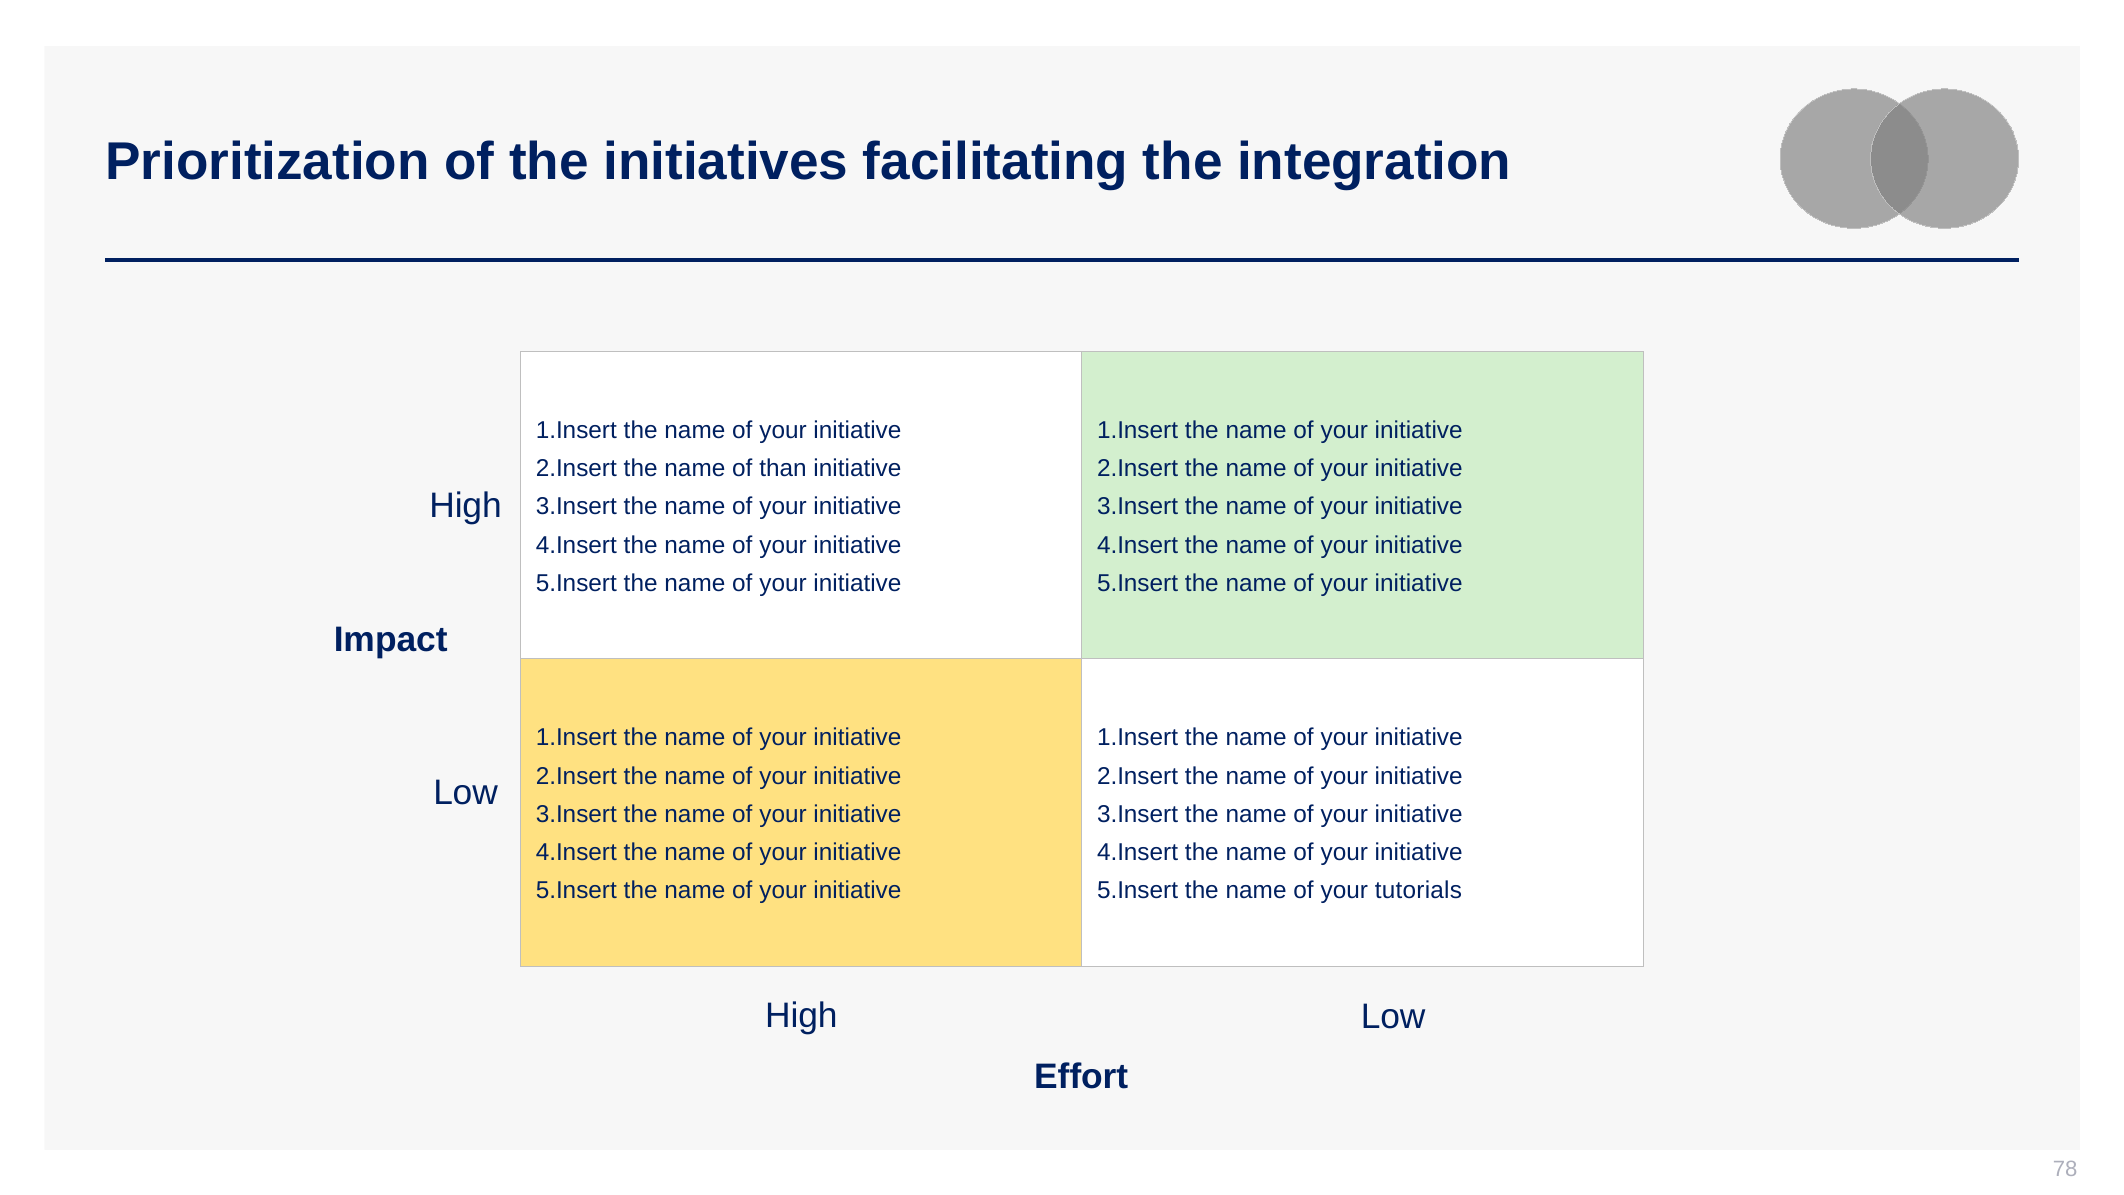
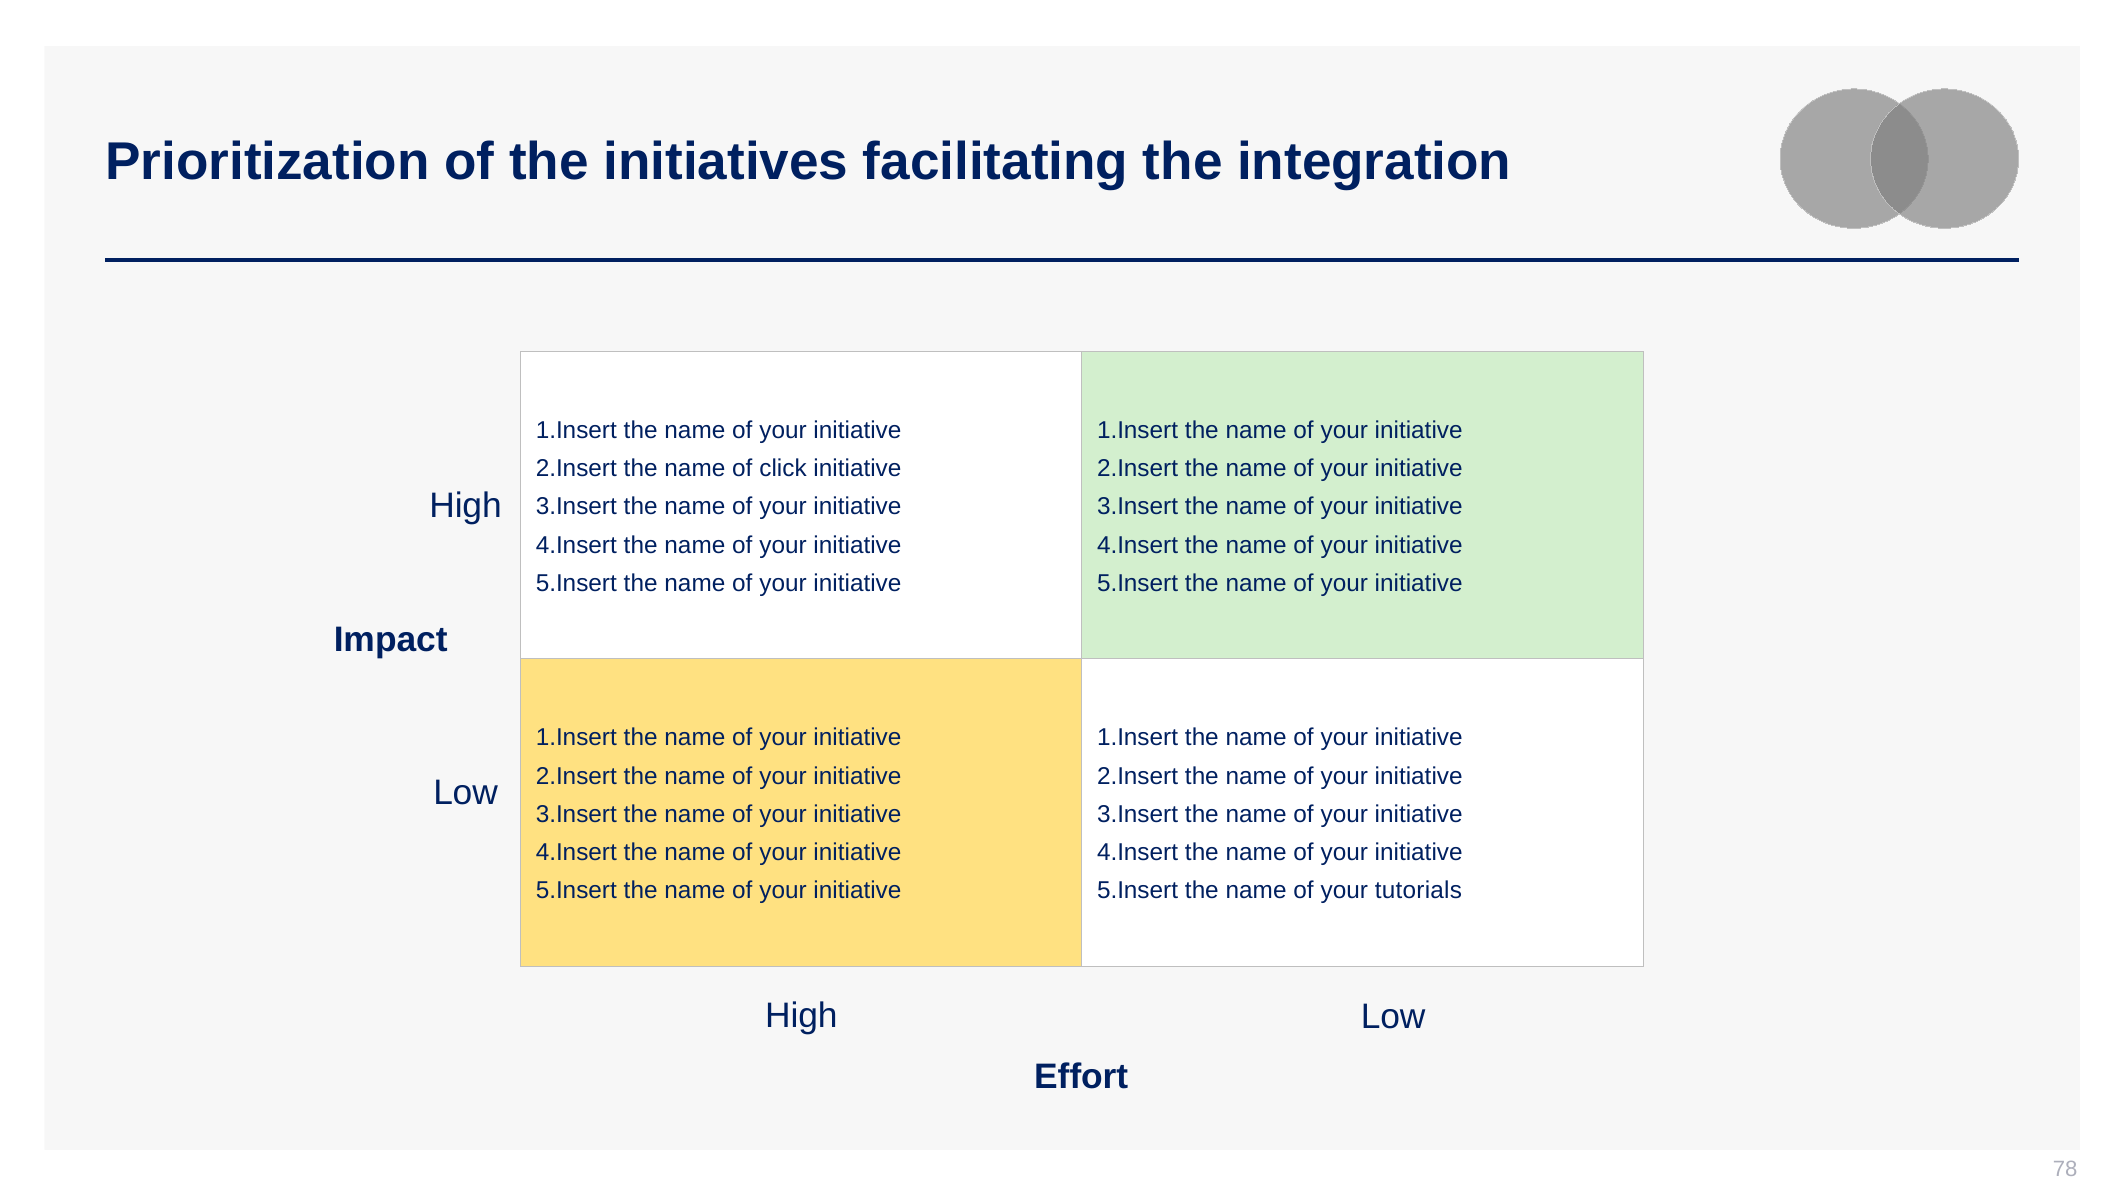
than: than -> click
